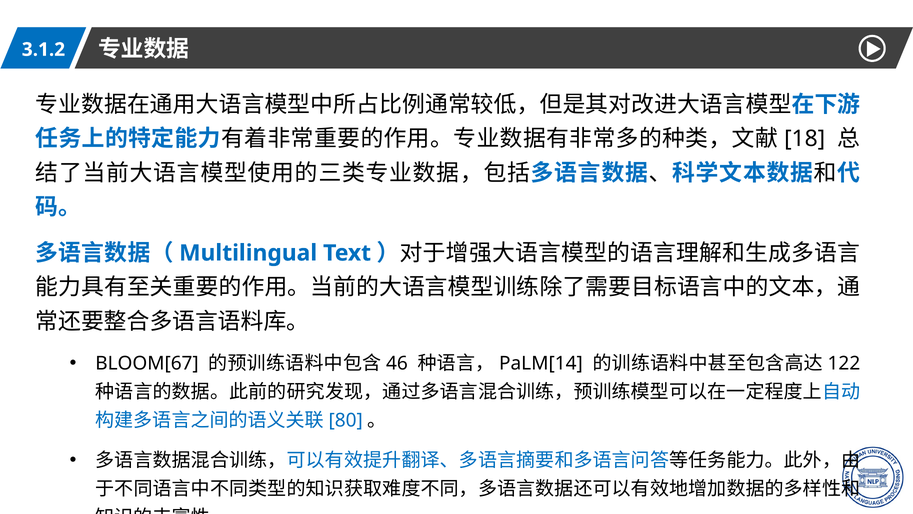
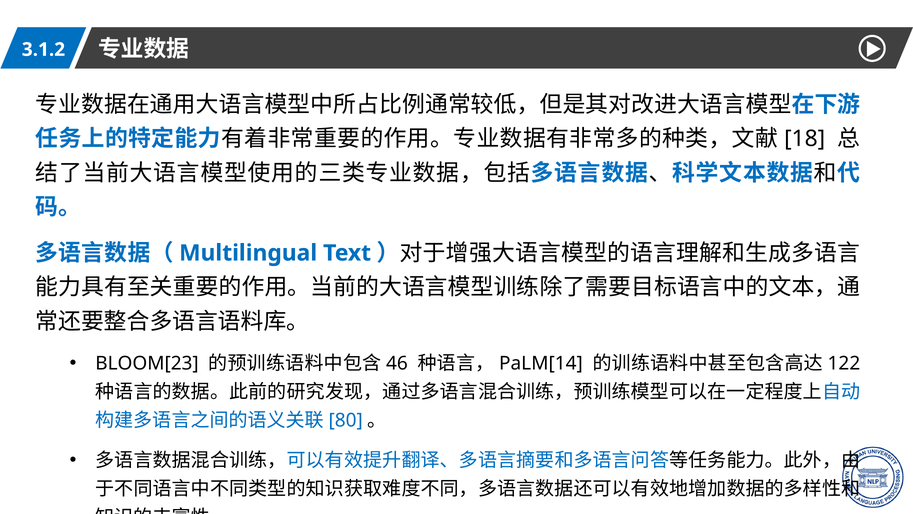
BLOOM[67: BLOOM[67 -> BLOOM[23
